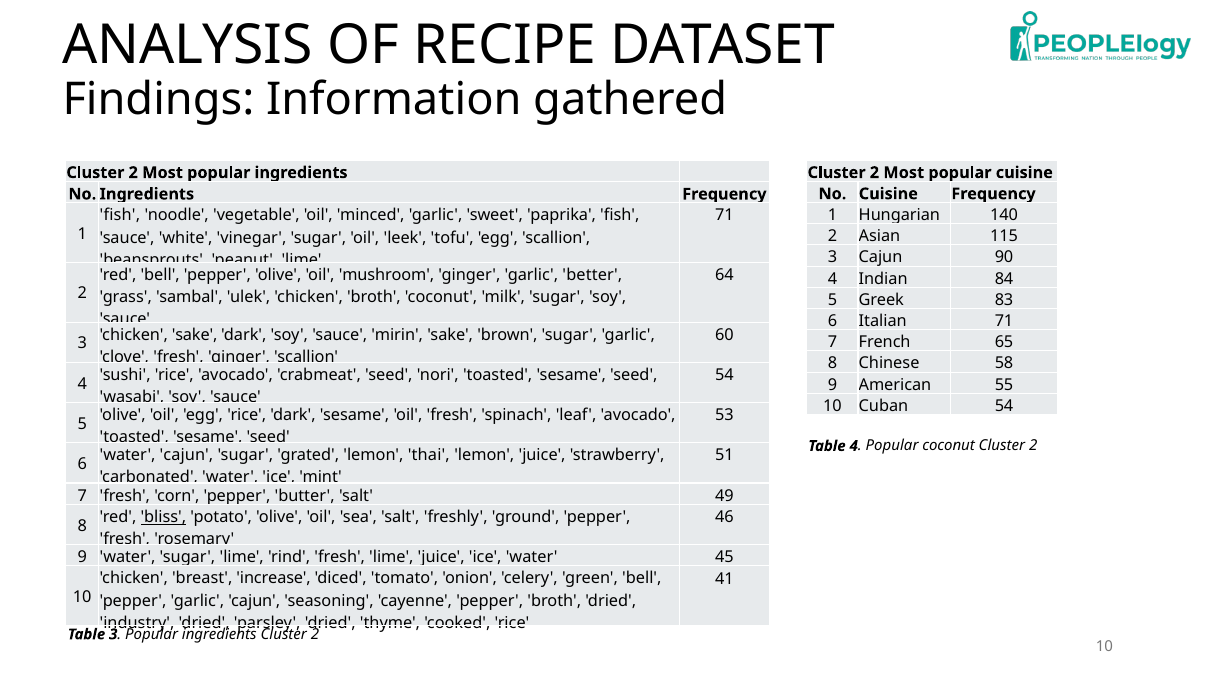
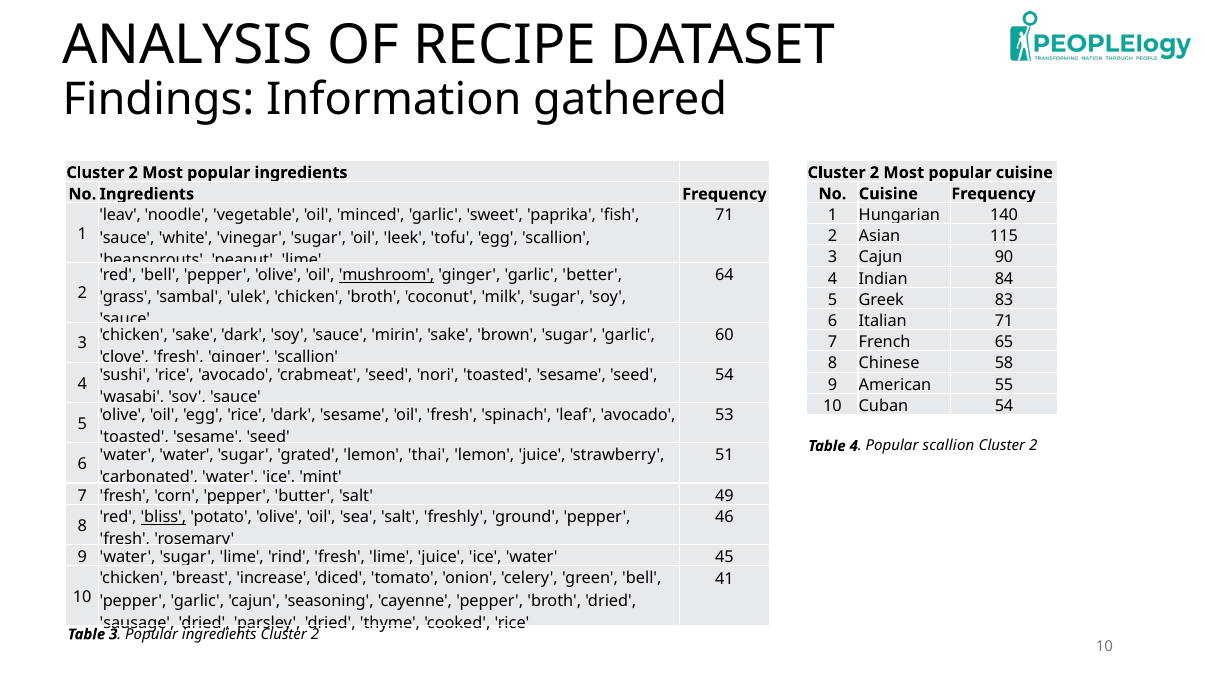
fish at (120, 215): fish -> leav
mushroom underline: none -> present
Popular coconut: coconut -> scallion
water cajun: cajun -> water
industry: industry -> sausage
